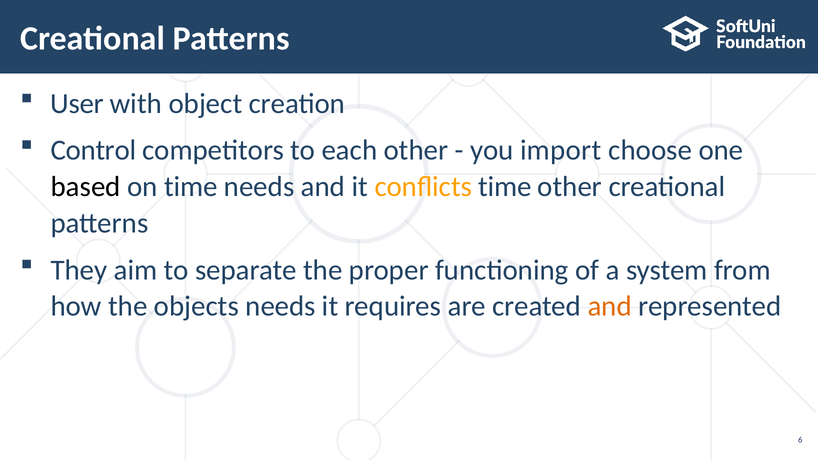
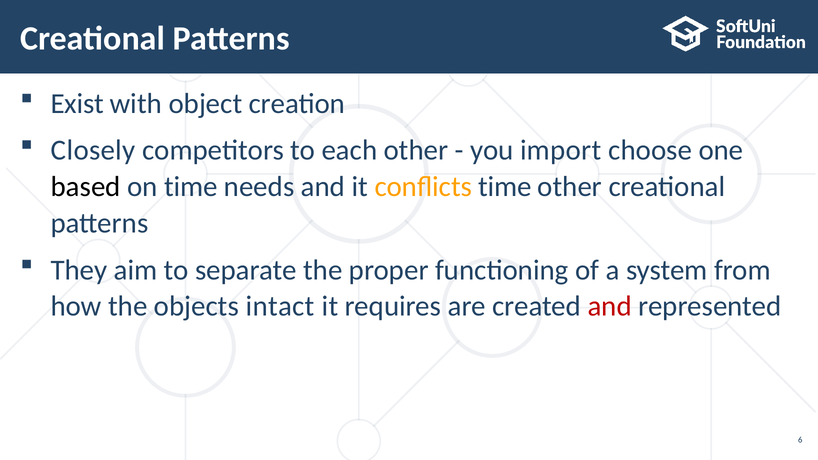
User: User -> Exist
Control: Control -> Closely
objects needs: needs -> intact
and at (610, 307) colour: orange -> red
